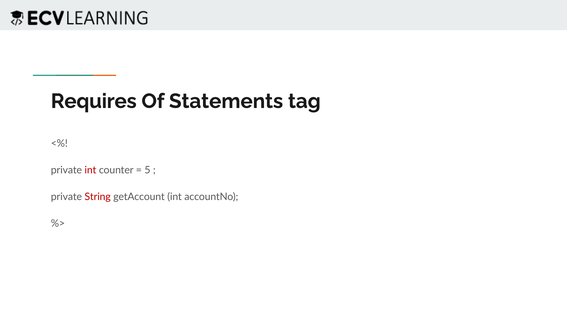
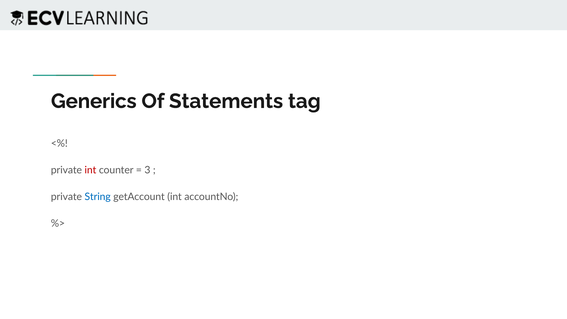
Requires: Requires -> Generics
5: 5 -> 3
String colour: red -> blue
